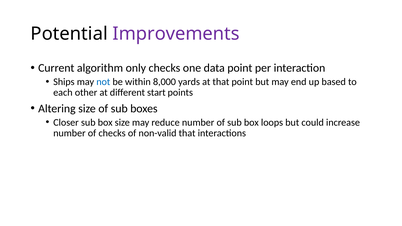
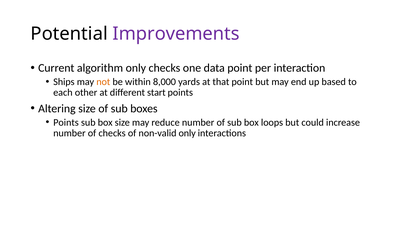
not colour: blue -> orange
Closer at (66, 122): Closer -> Points
non-valid that: that -> only
